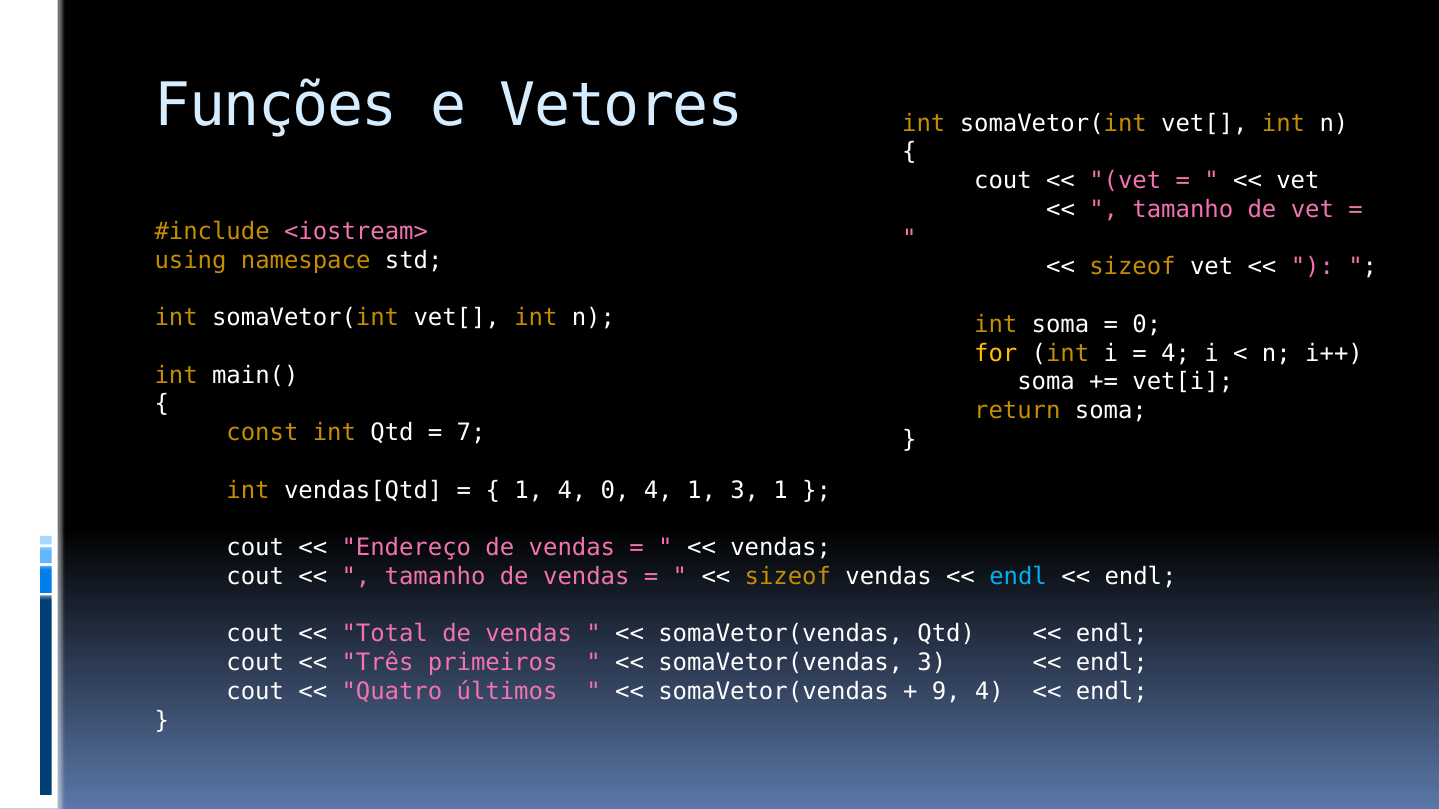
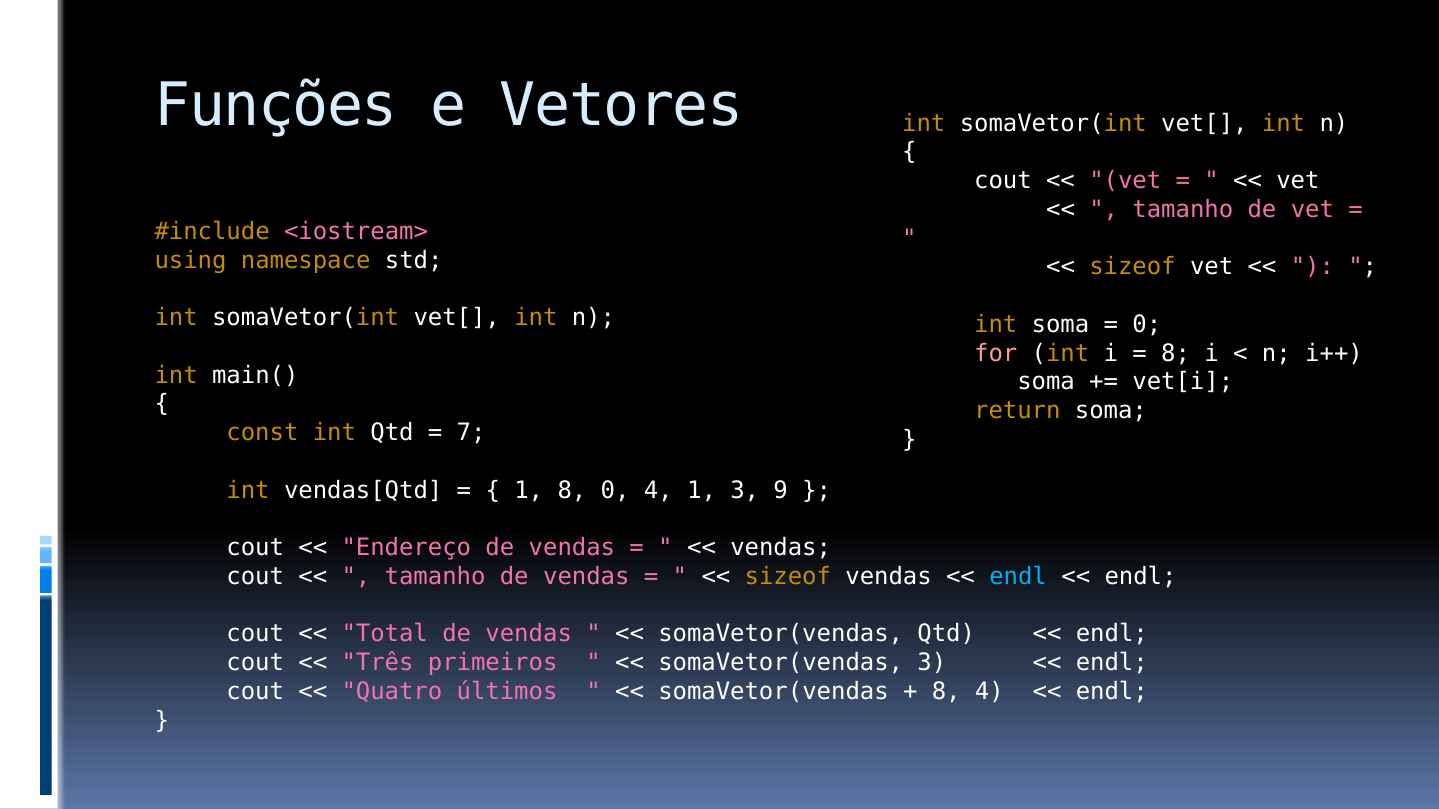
for colour: yellow -> pink
4 at (1176, 353): 4 -> 8
1 4: 4 -> 8
3 1: 1 -> 9
9 at (946, 692): 9 -> 8
